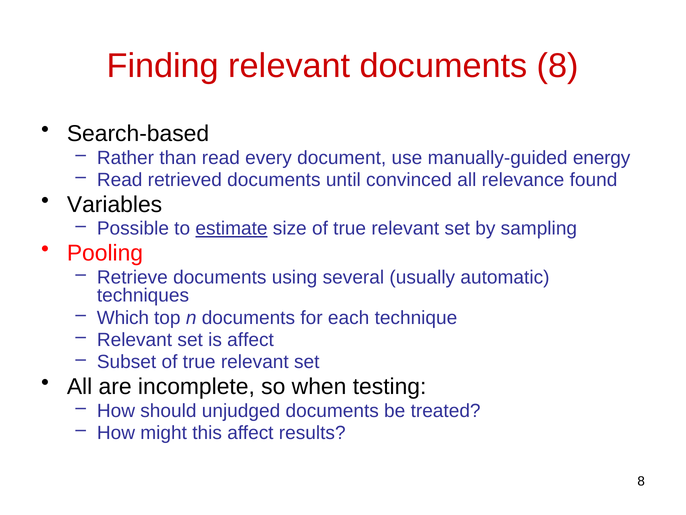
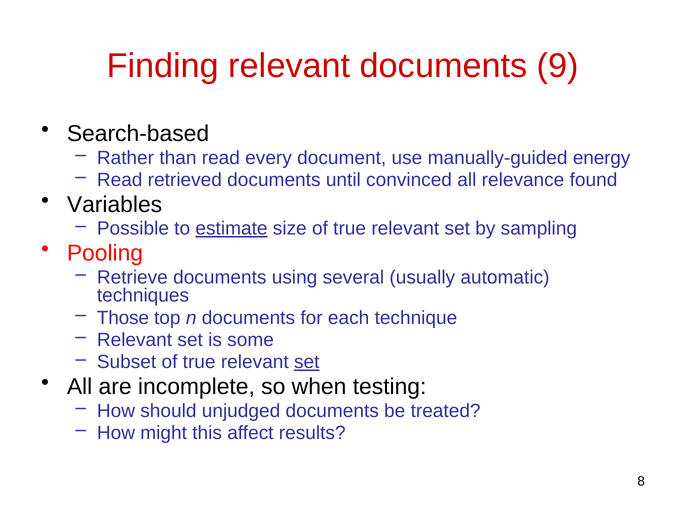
documents 8: 8 -> 9
Which: Which -> Those
is affect: affect -> some
set at (307, 362) underline: none -> present
